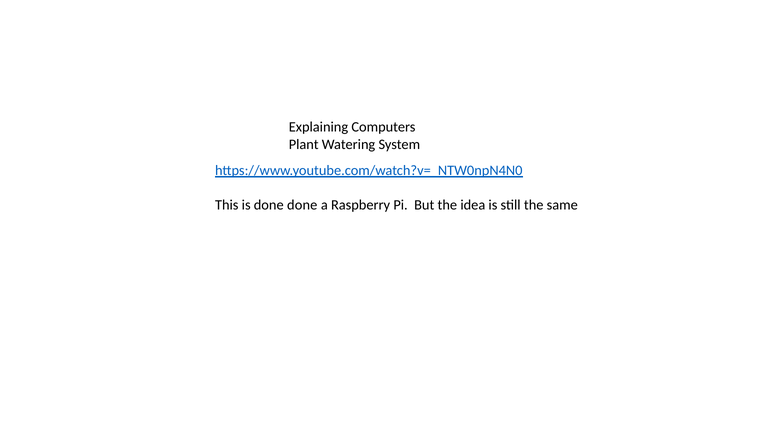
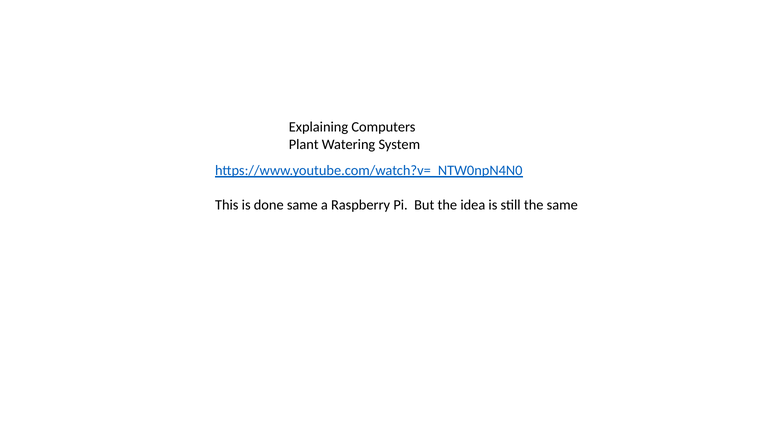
done done: done -> same
